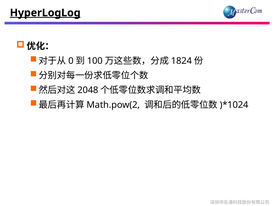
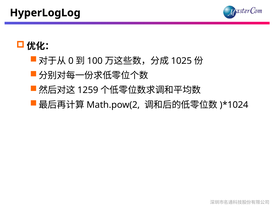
HyperLogLog underline: present -> none
1824: 1824 -> 1025
2048: 2048 -> 1259
